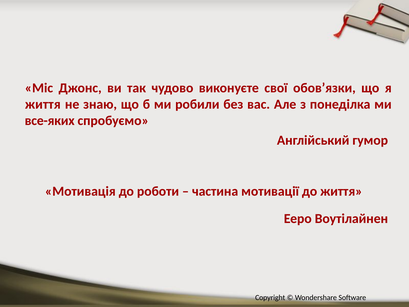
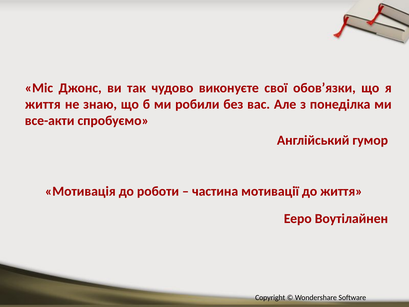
все-яких: все-яких -> все-акти
